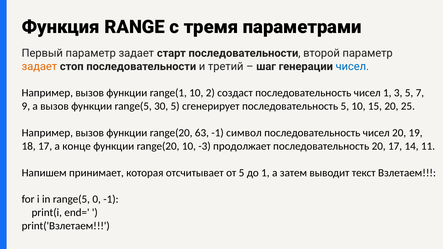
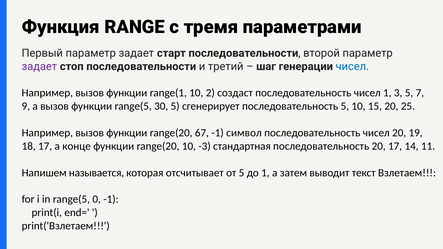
задает at (39, 66) colour: orange -> purple
63: 63 -> 67
продолжает: продолжает -> стандартная
принимает: принимает -> называется
